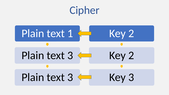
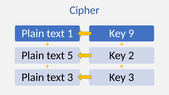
2 at (131, 33): 2 -> 9
3 at (70, 55): 3 -> 5
